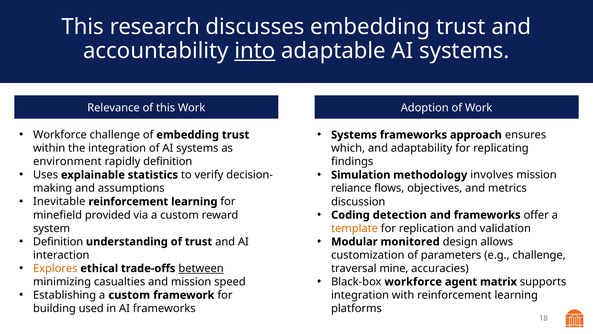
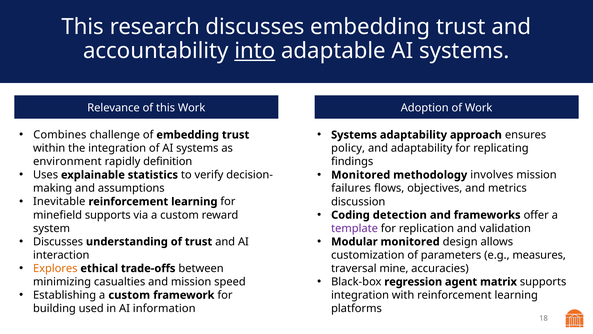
Workforce at (60, 135): Workforce -> Combines
Systems frameworks: frameworks -> adaptability
which: which -> policy
Simulation at (361, 175): Simulation -> Monitored
reliance: reliance -> failures
minefield provided: provided -> supports
template colour: orange -> purple
Definition at (58, 241): Definition -> Discusses
e.g challenge: challenge -> measures
between underline: present -> none
Black-box workforce: workforce -> regression
AI frameworks: frameworks -> information
